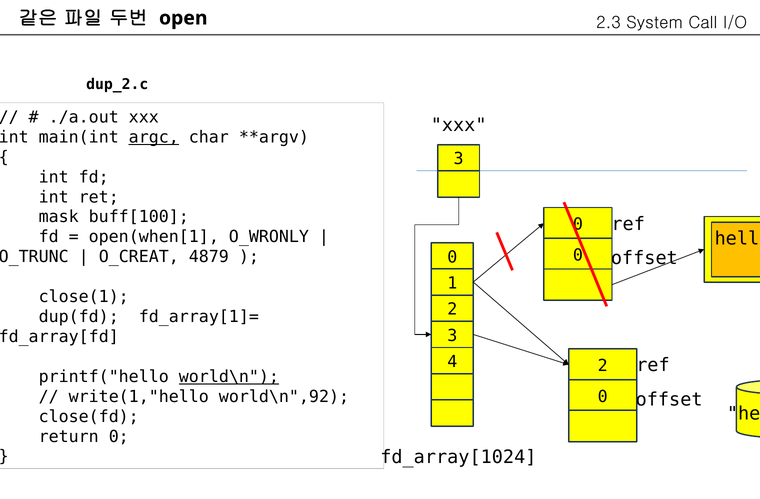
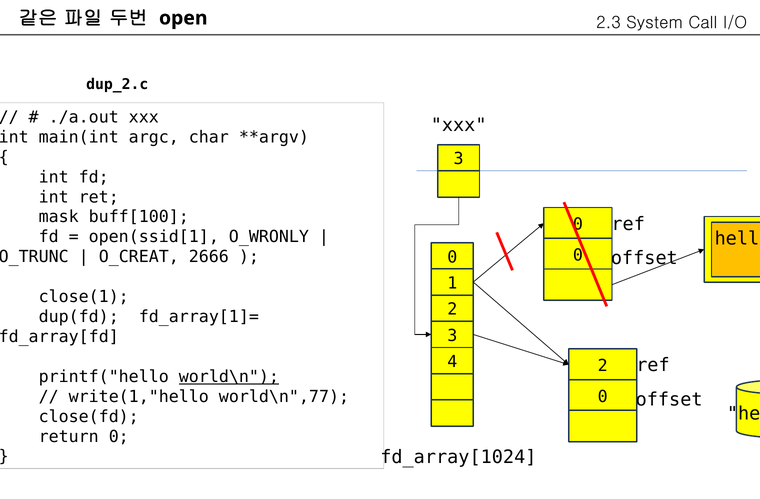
argc underline: present -> none
open(when[1: open(when[1 -> open(ssid[1
4879: 4879 -> 2666
world\n",92: world\n",92 -> world\n",77
